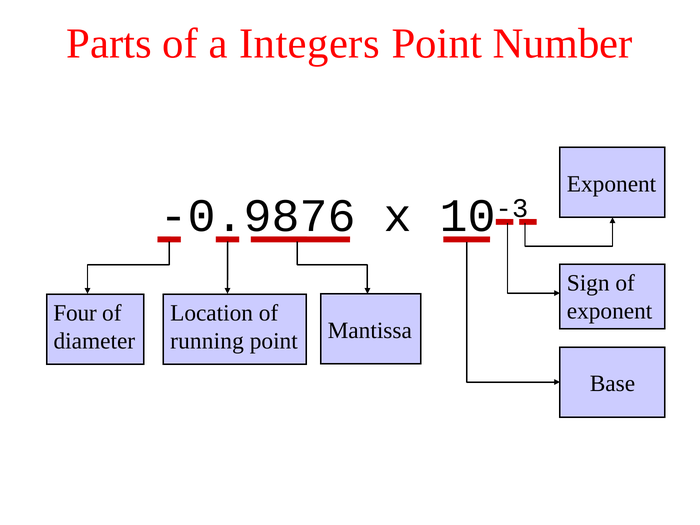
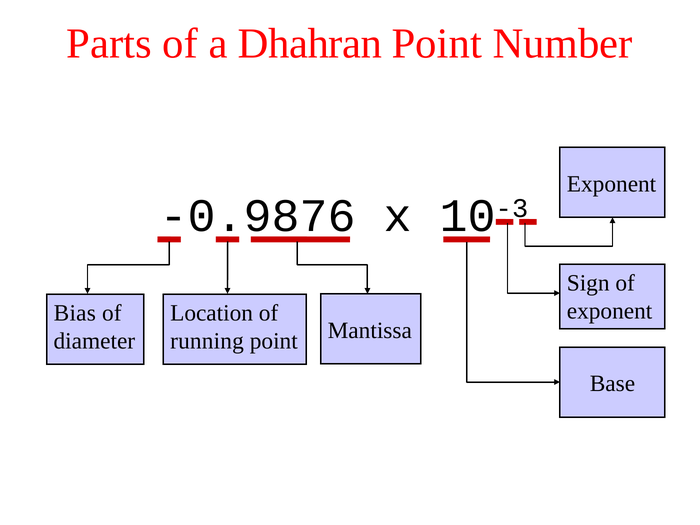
Integers: Integers -> Dhahran
Four: Four -> Bias
